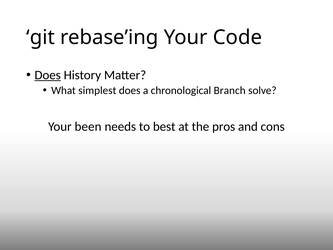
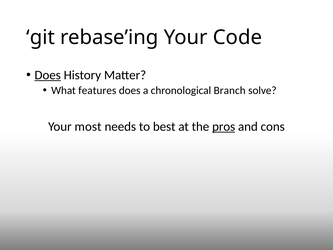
simplest: simplest -> features
been: been -> most
pros underline: none -> present
